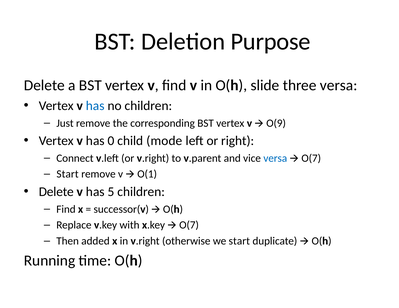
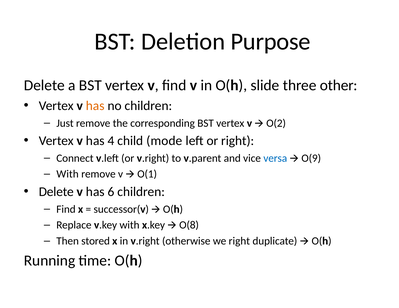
three versa: versa -> other
has at (95, 106) colour: blue -> orange
O(9: O(9 -> O(2
0: 0 -> 4
O(7 at (311, 158): O(7 -> O(9
Start at (68, 174): Start -> With
5: 5 -> 6
O(7 at (189, 225): O(7 -> O(8
added: added -> stored
we start: start -> right
